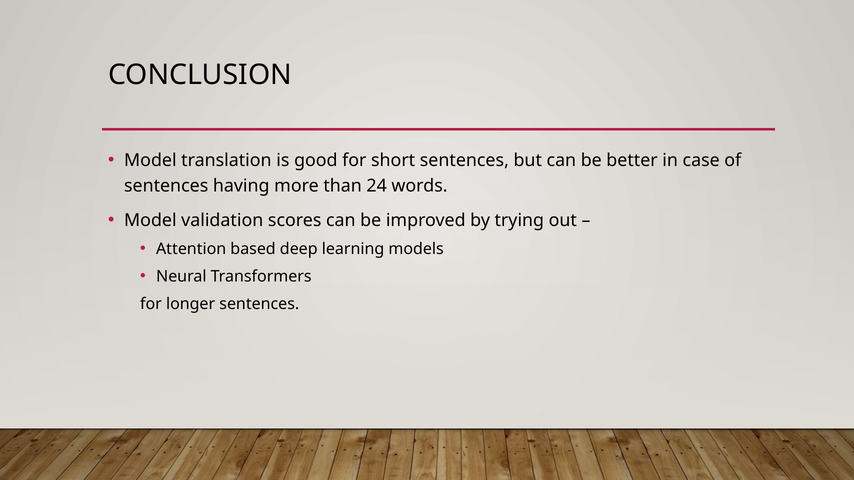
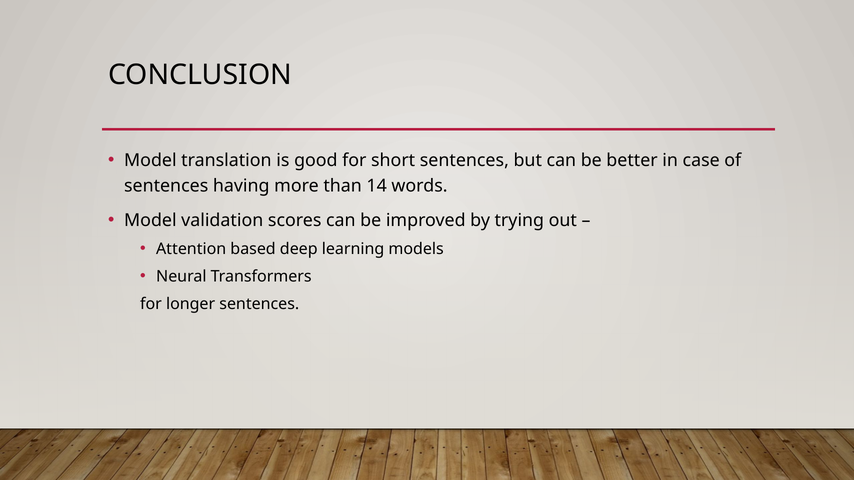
24: 24 -> 14
